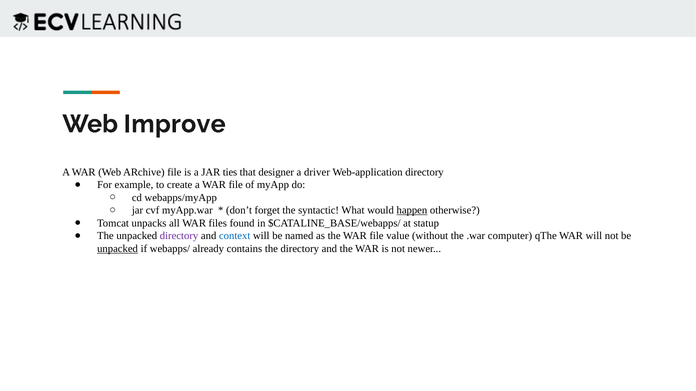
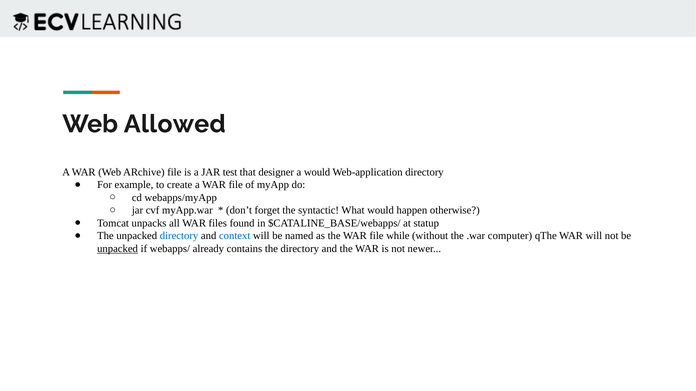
Improve: Improve -> Allowed
ties: ties -> test
a driver: driver -> would
happen underline: present -> none
directory at (179, 236) colour: purple -> blue
value: value -> while
